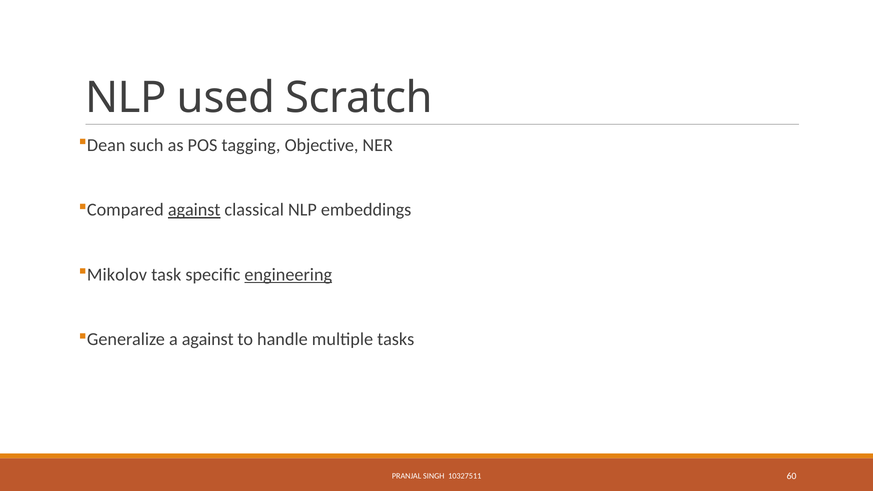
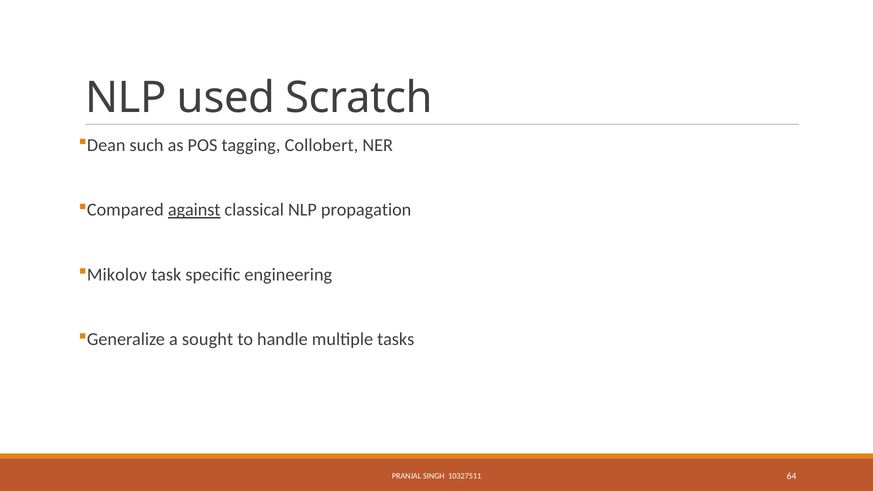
Objective: Objective -> Collobert
embeddings: embeddings -> propagation
engineering underline: present -> none
a against: against -> sought
60: 60 -> 64
